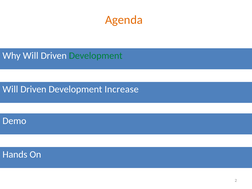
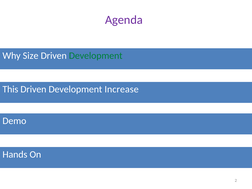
Agenda colour: orange -> purple
Why Will: Will -> Size
Will at (10, 89): Will -> This
